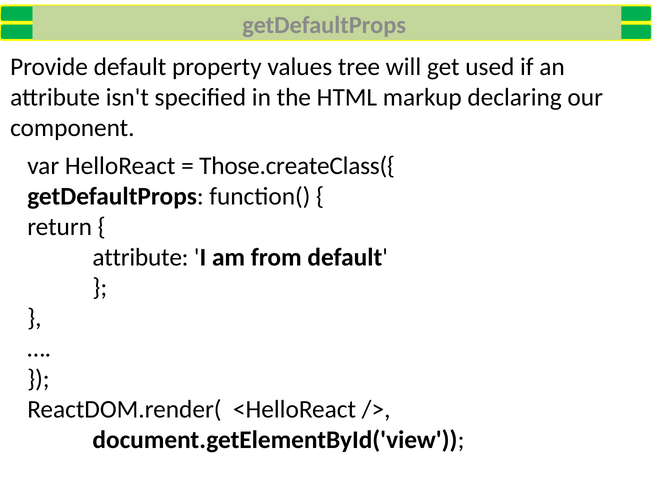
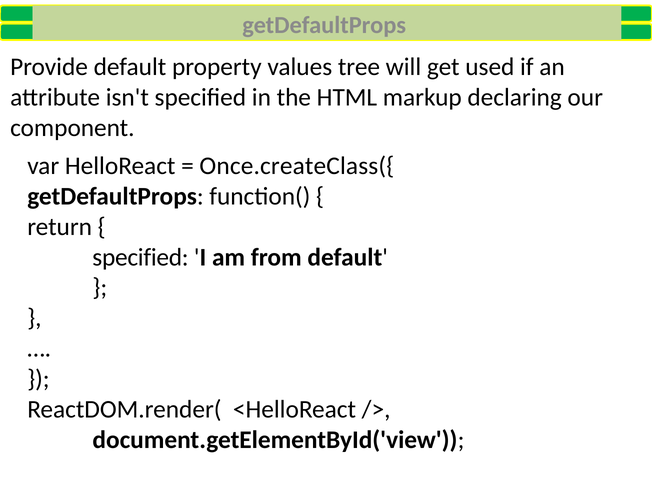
Those.createClass({: Those.createClass({ -> Once.createClass({
attribute at (140, 257): attribute -> specified
